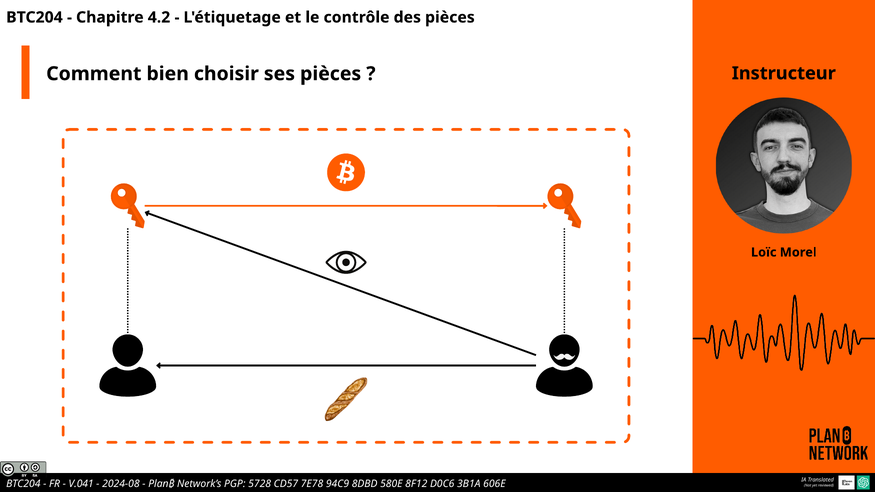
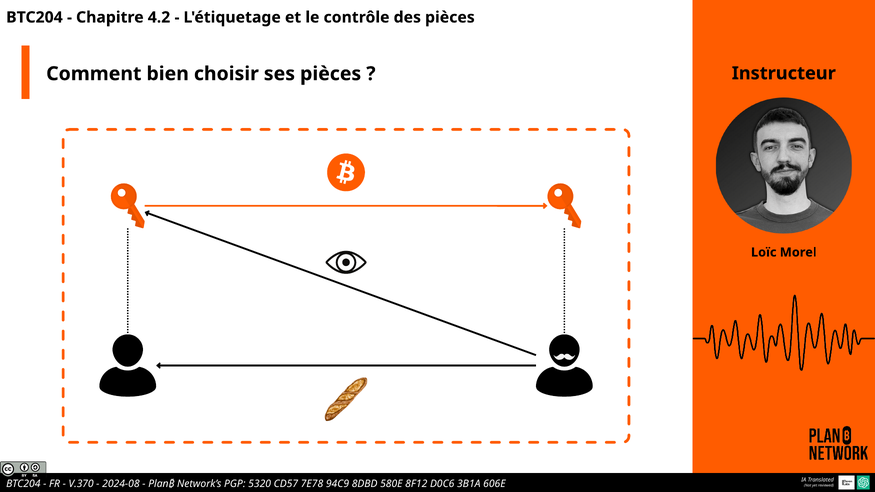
V.041: V.041 -> V.370
5728: 5728 -> 5320
